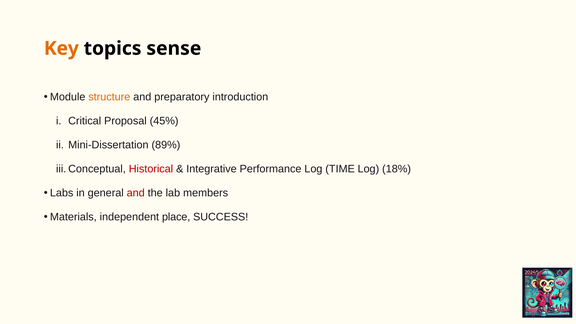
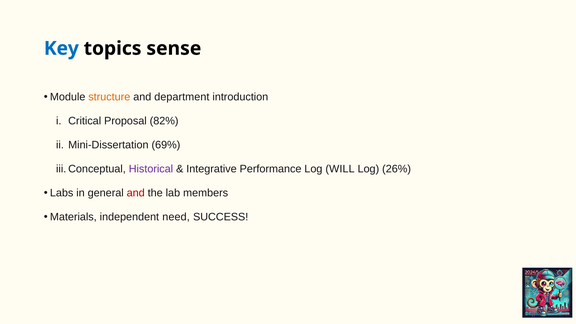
Key colour: orange -> blue
preparatory: preparatory -> department
45%: 45% -> 82%
89%: 89% -> 69%
Historical colour: red -> purple
TIME: TIME -> WILL
18%: 18% -> 26%
place: place -> need
